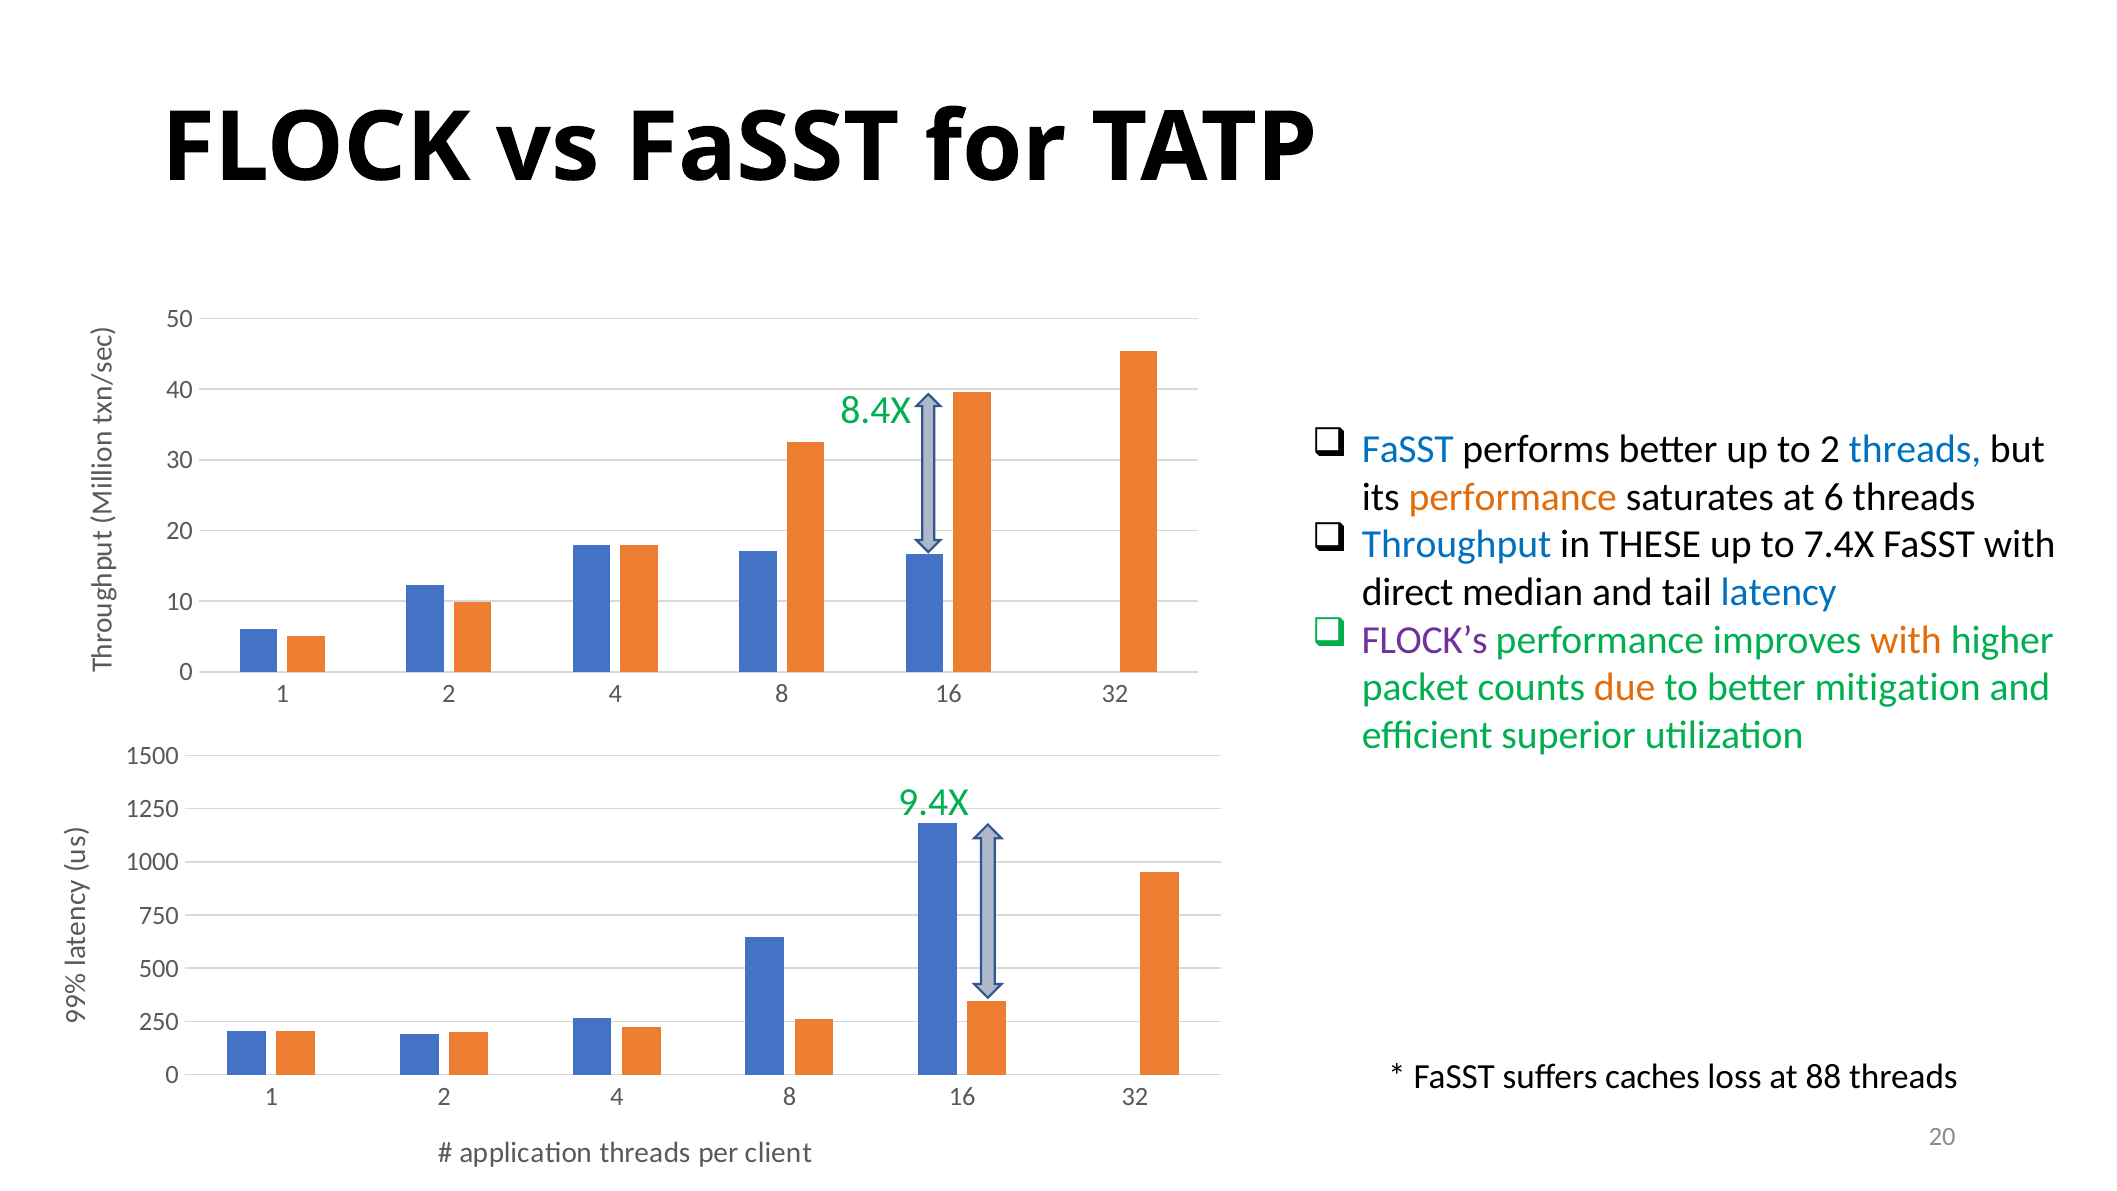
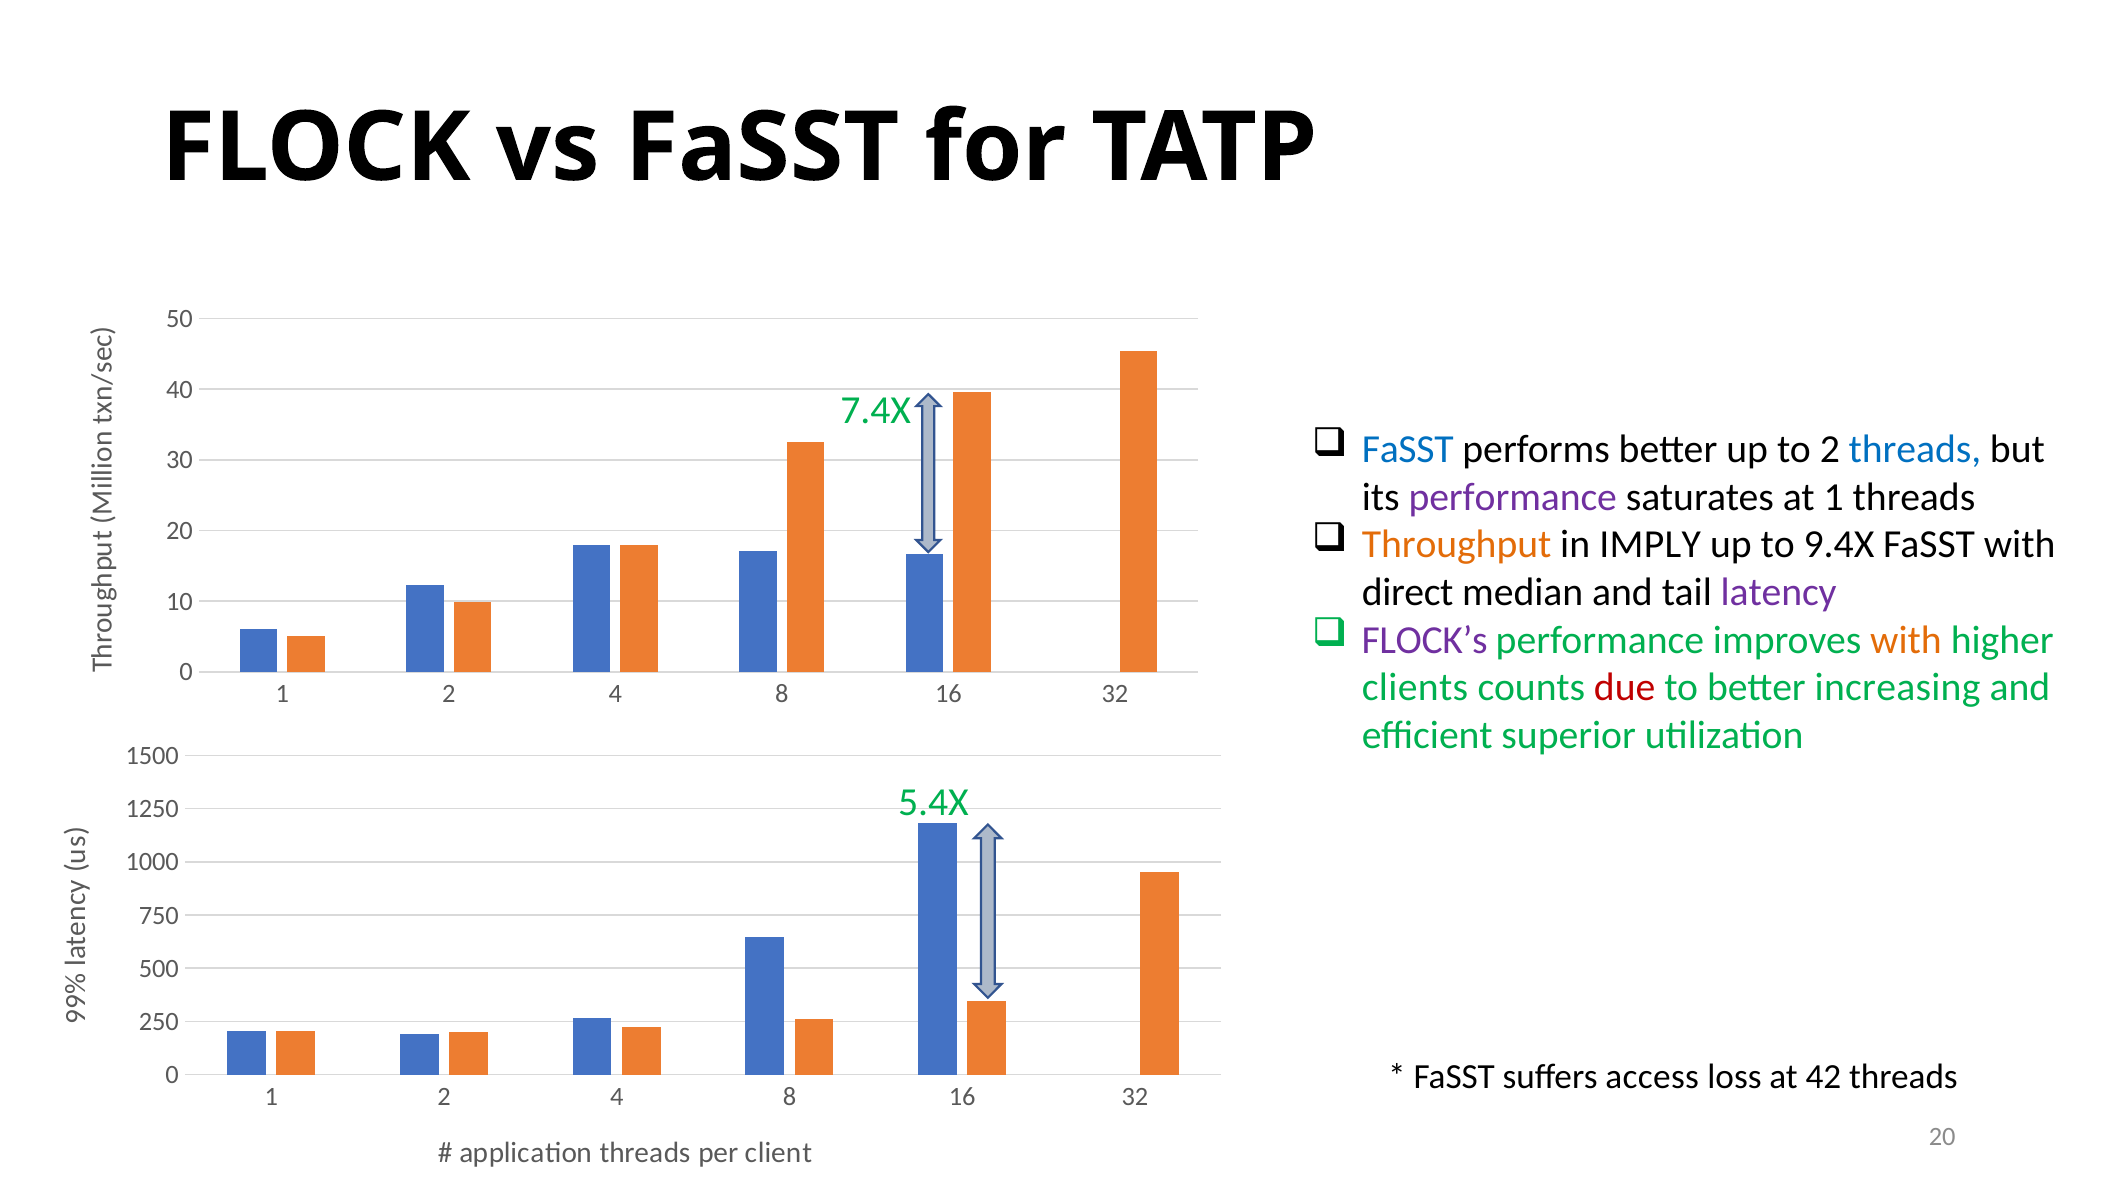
8.4X: 8.4X -> 7.4X
performance at (1513, 497) colour: orange -> purple
at 6: 6 -> 1
Throughput colour: blue -> orange
THESE: THESE -> IMPLY
7.4X: 7.4X -> 9.4X
latency colour: blue -> purple
packet: packet -> clients
due colour: orange -> red
mitigation: mitigation -> increasing
9.4X: 9.4X -> 5.4X
caches: caches -> access
88: 88 -> 42
